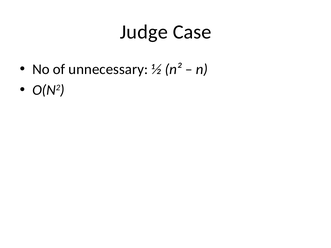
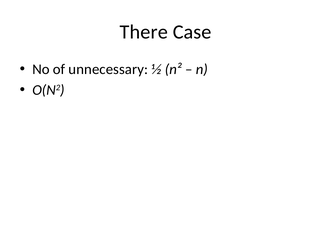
Judge: Judge -> There
